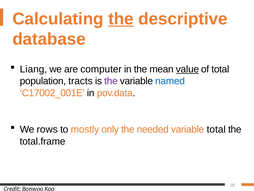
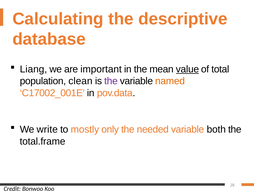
the at (121, 19) underline: present -> none
computer: computer -> important
tracts: tracts -> clean
named colour: blue -> orange
rows: rows -> write
variable total: total -> both
